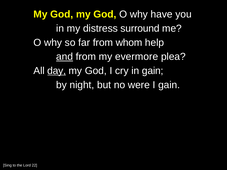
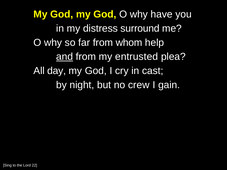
evermore: evermore -> entrusted
day underline: present -> none
in gain: gain -> cast
were: were -> crew
